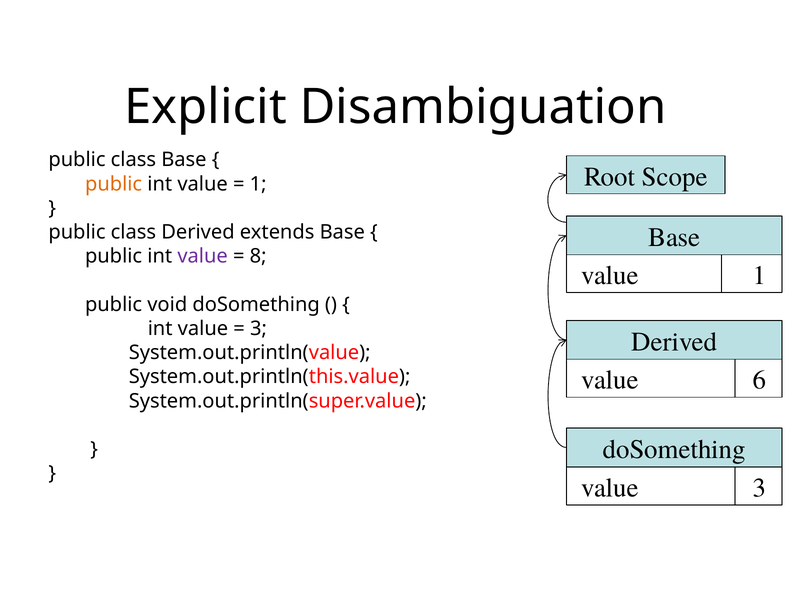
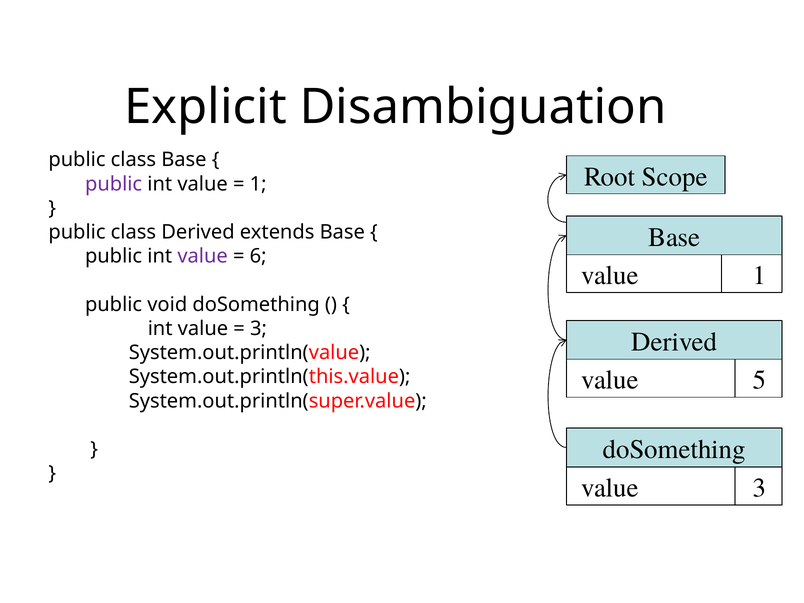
public at (114, 184) colour: orange -> purple
8: 8 -> 6
6: 6 -> 5
